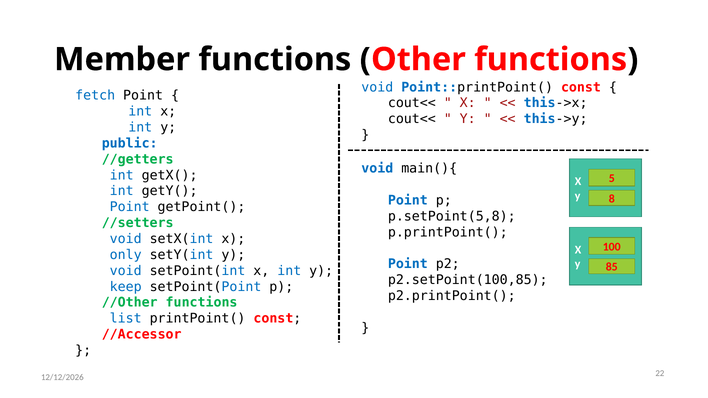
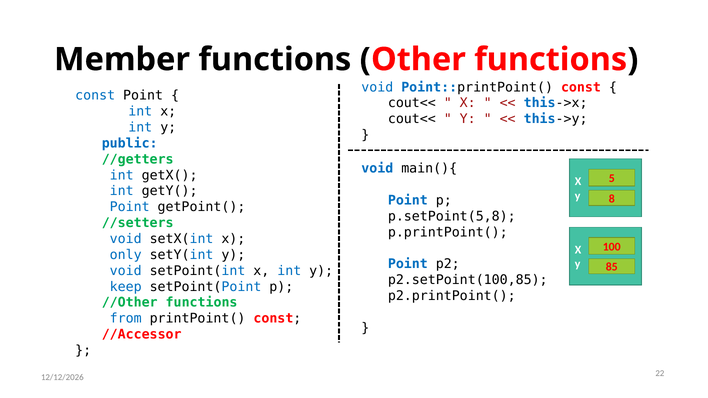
fetch at (95, 96): fetch -> const
list: list -> from
